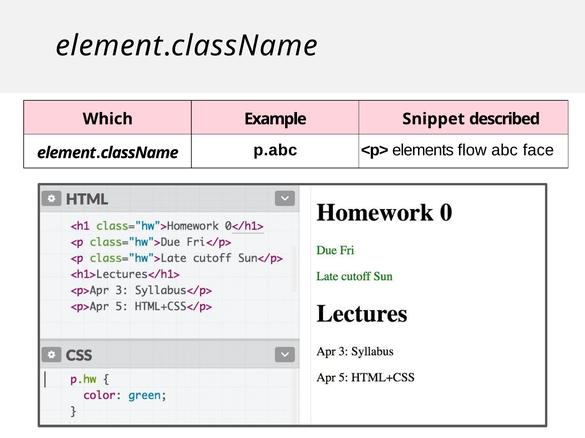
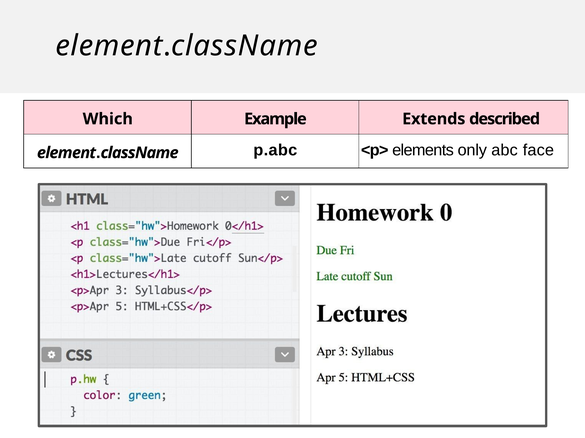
Snippet: Snippet -> Extends
flow: flow -> only
